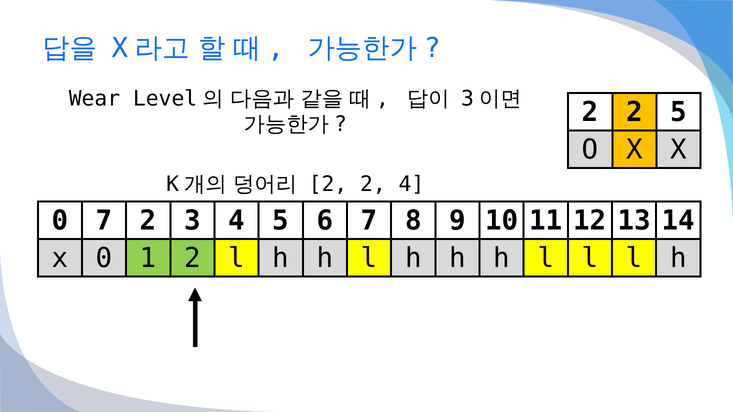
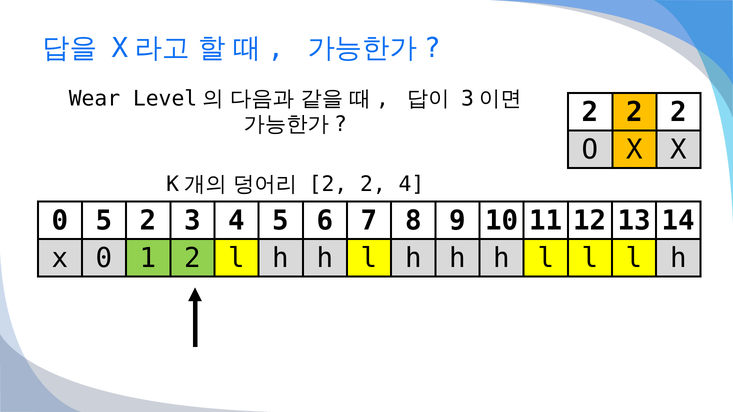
2 2 5: 5 -> 2
0 7: 7 -> 5
